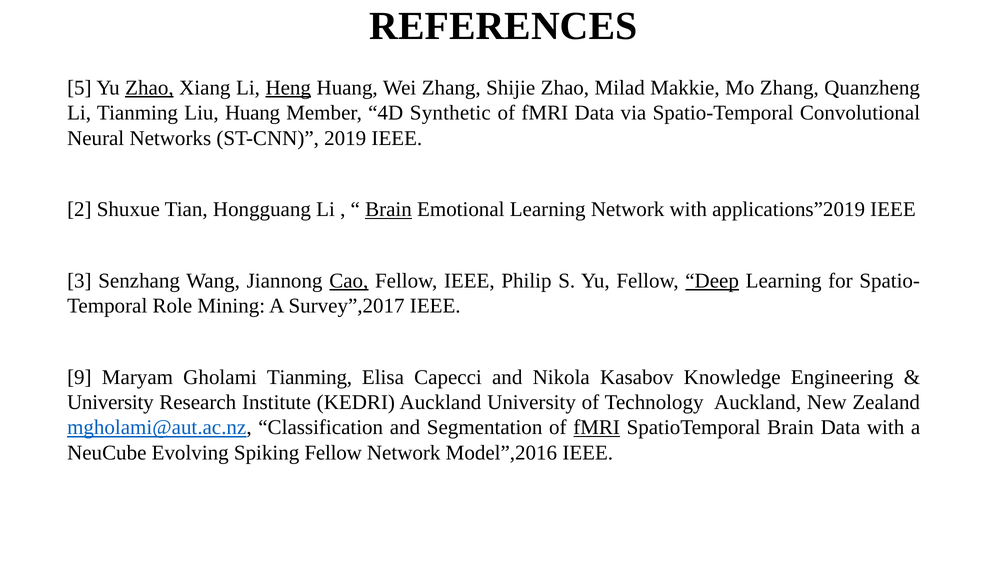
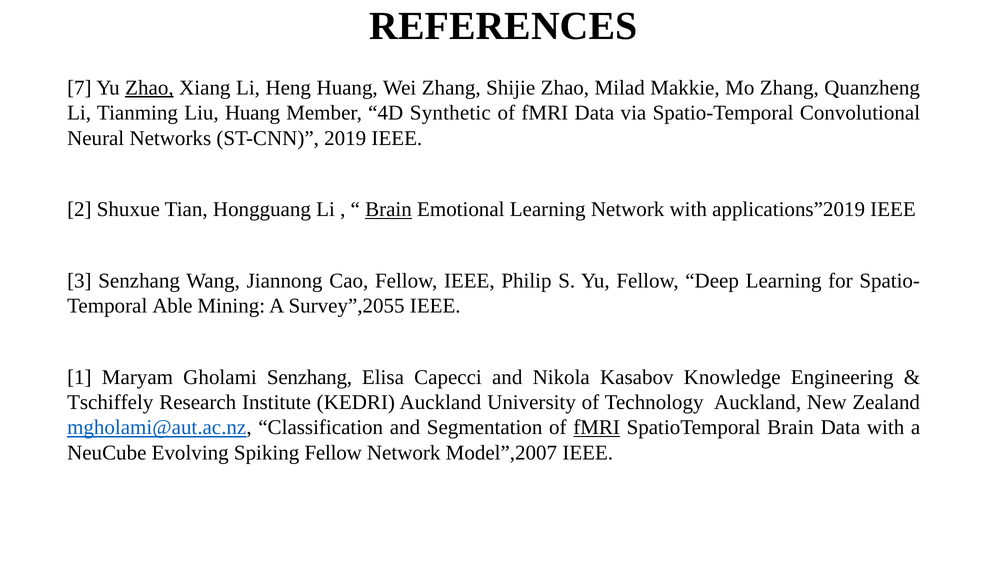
5: 5 -> 7
Heng underline: present -> none
Cao underline: present -> none
Deep underline: present -> none
Role: Role -> Able
Survey”,2017: Survey”,2017 -> Survey”,2055
9: 9 -> 1
Gholami Tianming: Tianming -> Senzhang
University at (110, 403): University -> Tschiffely
Model”,2016: Model”,2016 -> Model”,2007
